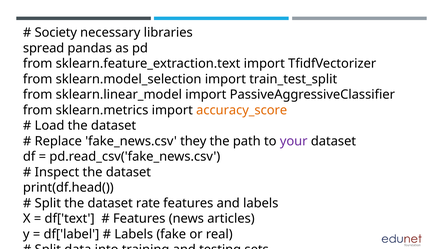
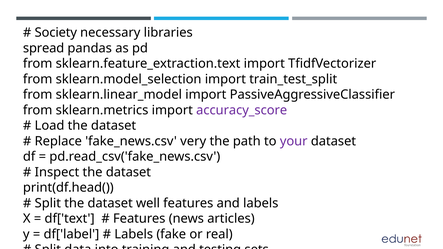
accuracy_score colour: orange -> purple
they: they -> very
rate: rate -> well
